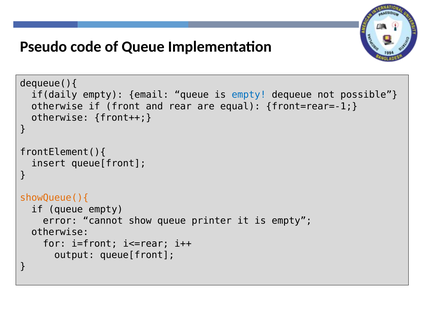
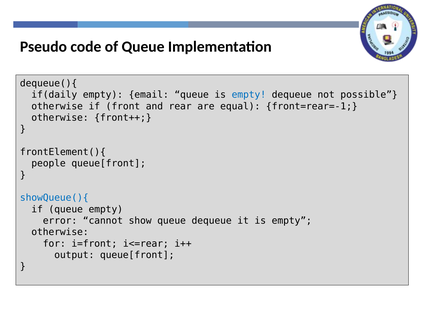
insert: insert -> people
showQueue(){ colour: orange -> blue
queue printer: printer -> dequeue
